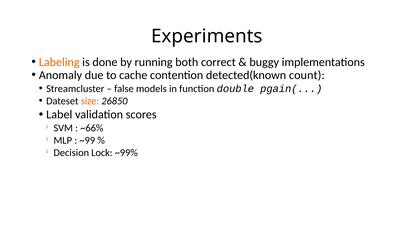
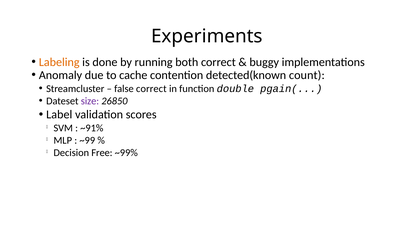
false models: models -> correct
size colour: orange -> purple
~66%: ~66% -> ~91%
Lock: Lock -> Free
